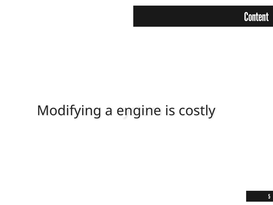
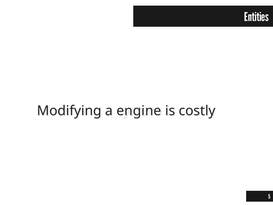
Content: Content -> Entities
